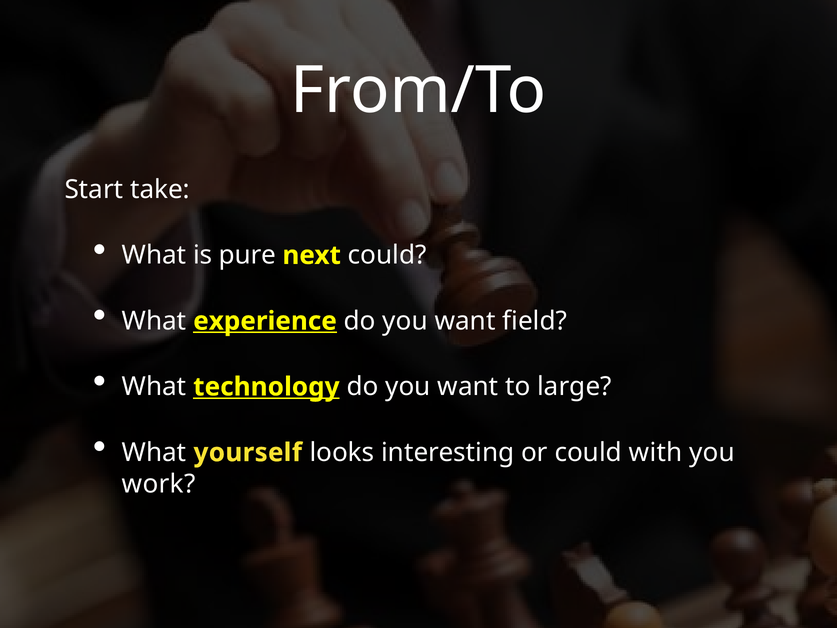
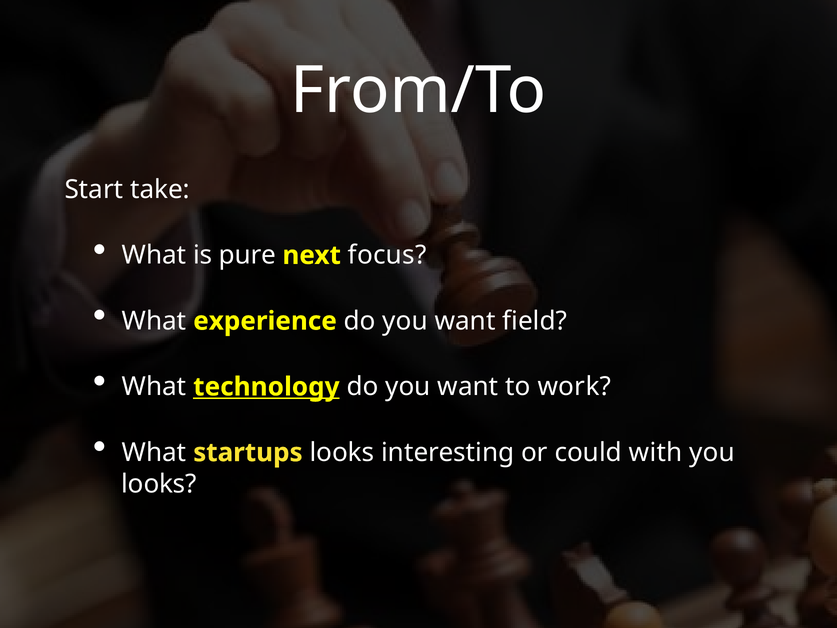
next could: could -> focus
experience underline: present -> none
large: large -> work
yourself: yourself -> startups
work at (159, 484): work -> looks
